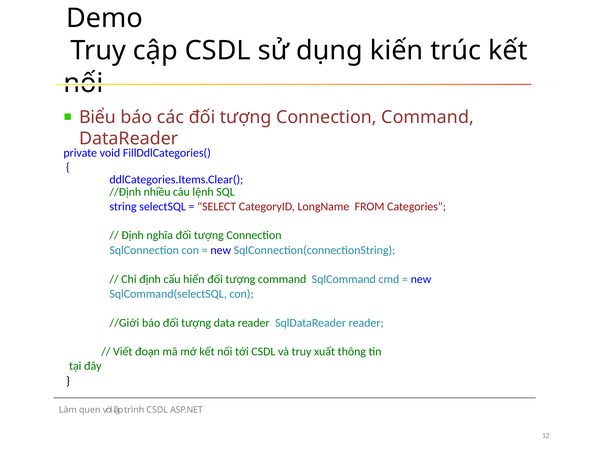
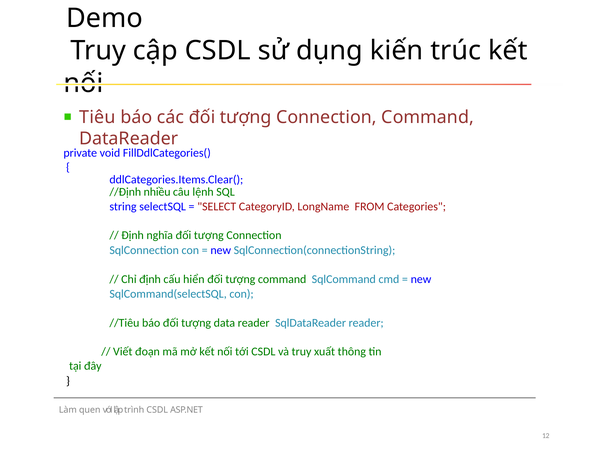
Biểu: Biểu -> Tiêu
//Giới: //Giới -> //Tiêu
